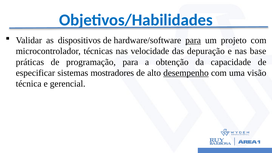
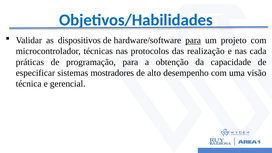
velocidade: velocidade -> protocolos
depuração: depuração -> realização
base: base -> cada
desempenho underline: present -> none
